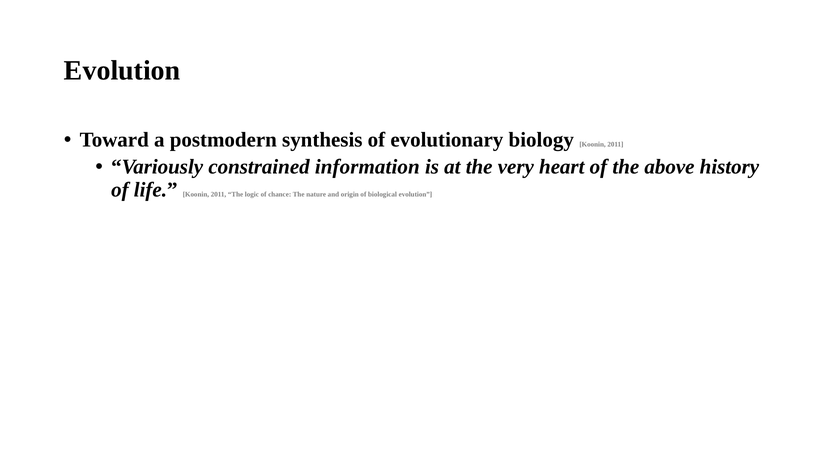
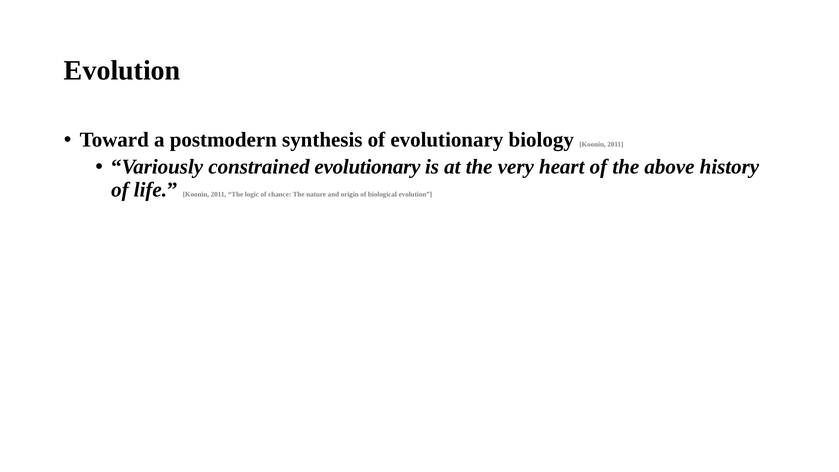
constrained information: information -> evolutionary
